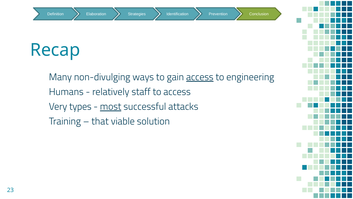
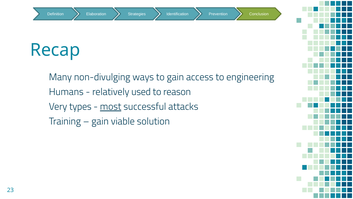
access at (200, 77) underline: present -> none
staff: staff -> used
to access: access -> reason
that at (100, 121): that -> gain
